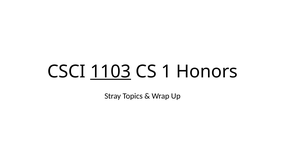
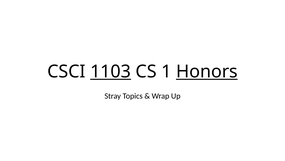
Honors underline: none -> present
